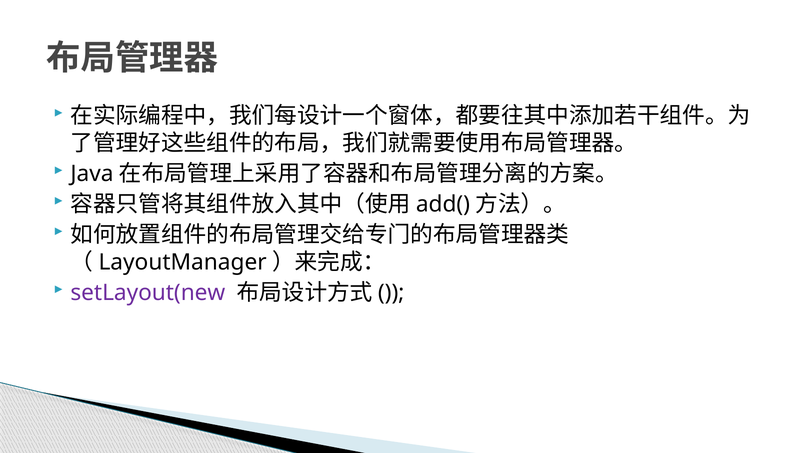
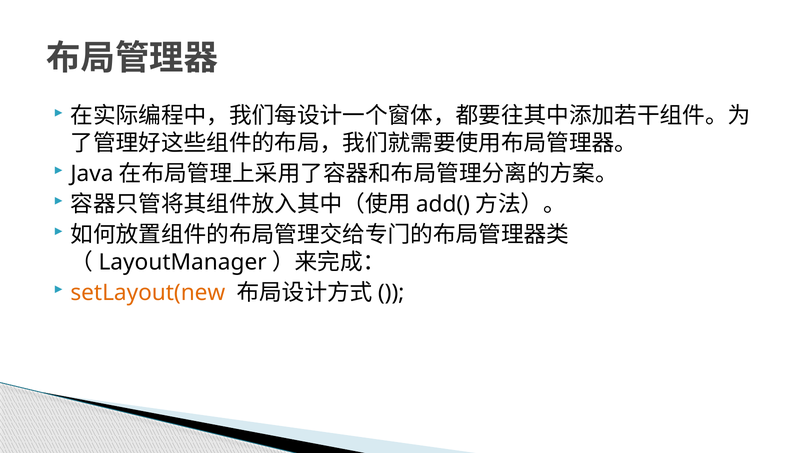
setLayout(new colour: purple -> orange
